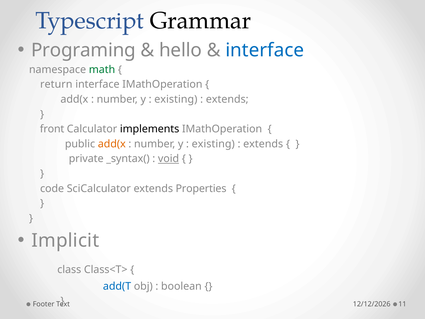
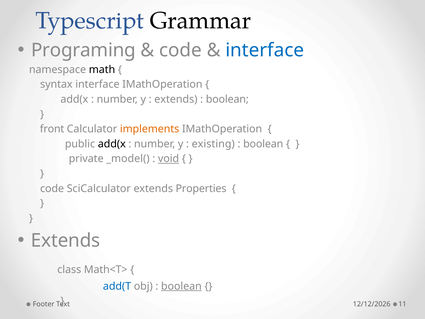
hello at (181, 50): hello -> code
math colour: green -> black
return: return -> syntax
existing at (176, 99): existing -> extends
extends at (227, 99): extends -> boolean
implements colour: black -> orange
add(x at (112, 144) colour: orange -> black
extends at (263, 144): extends -> boolean
_syntax(: _syntax( -> _model(
Implicit at (65, 240): Implicit -> Extends
Class<T>: Class<T> -> Math<T>
boolean at (181, 286) underline: none -> present
